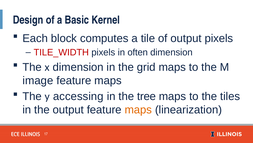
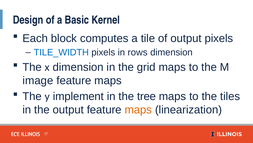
TILE_WIDTH colour: red -> blue
often: often -> rows
accessing: accessing -> implement
